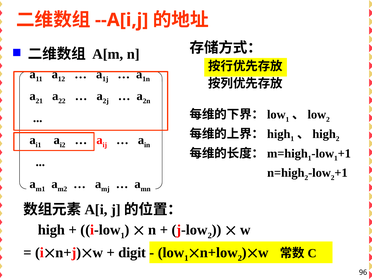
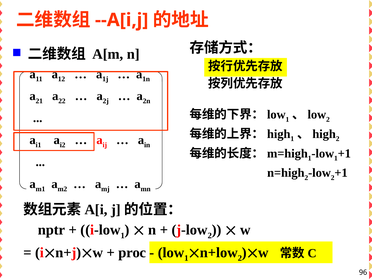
high: high -> nptr
digit: digit -> proc
